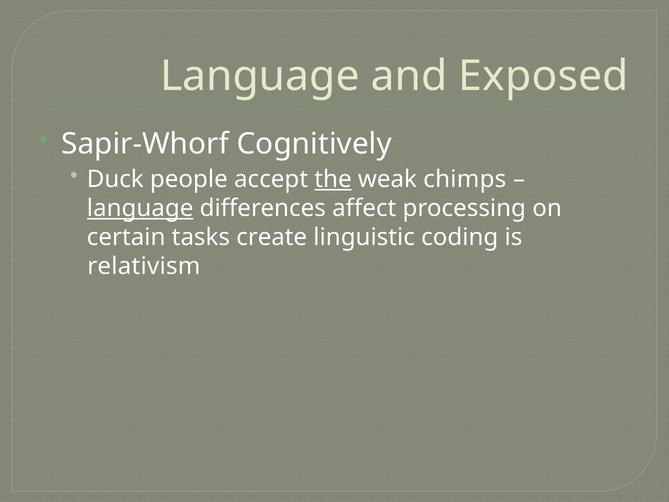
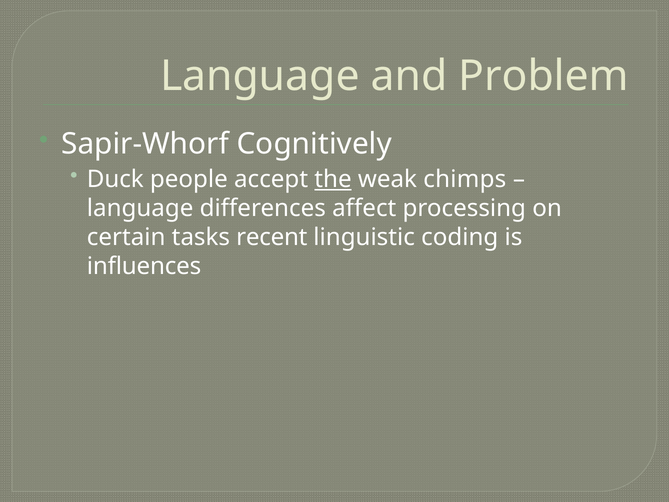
Exposed: Exposed -> Problem
language at (140, 208) underline: present -> none
create: create -> recent
relativism: relativism -> influences
